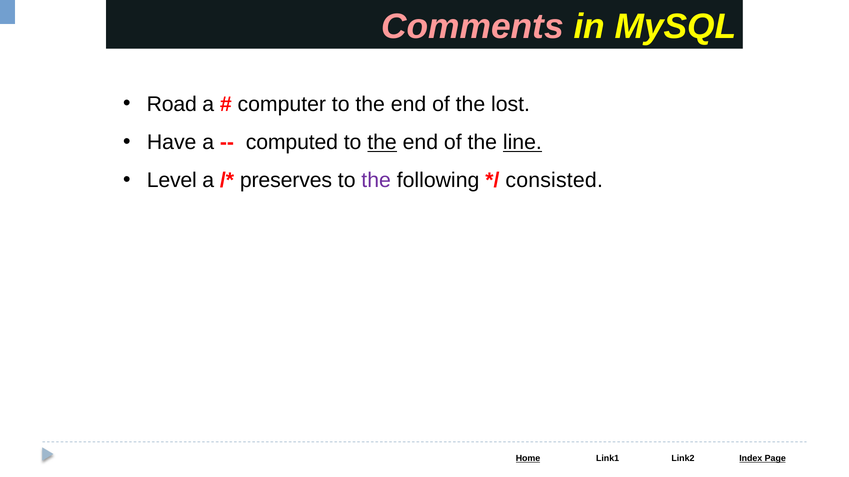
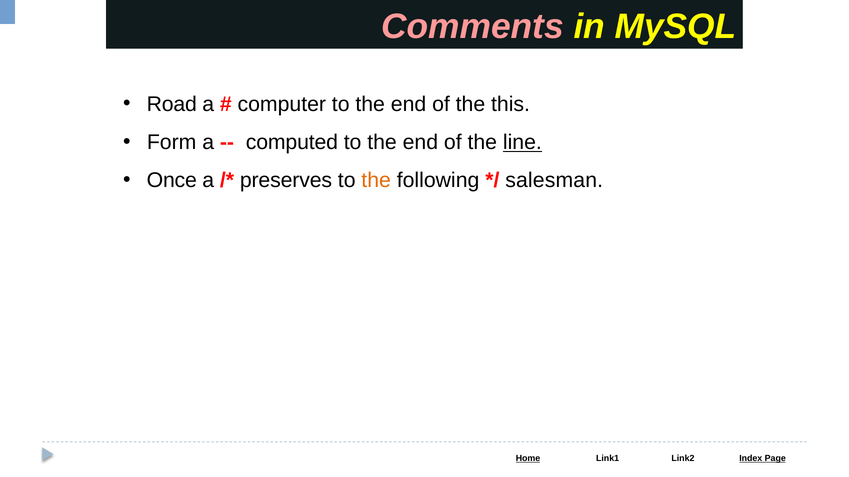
lost: lost -> this
Have: Have -> Form
the at (382, 142) underline: present -> none
Level: Level -> Once
the at (376, 181) colour: purple -> orange
consisted: consisted -> salesman
